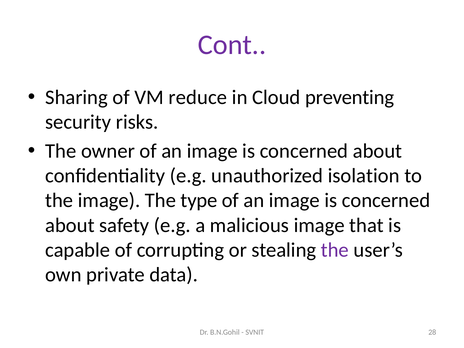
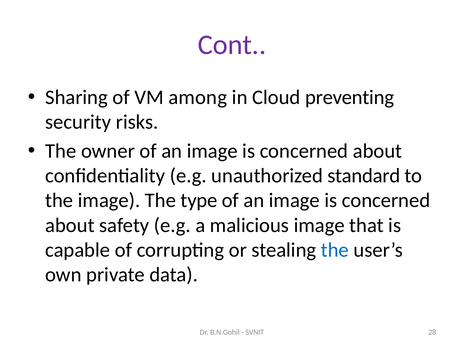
reduce: reduce -> among
isolation: isolation -> standard
the at (335, 250) colour: purple -> blue
